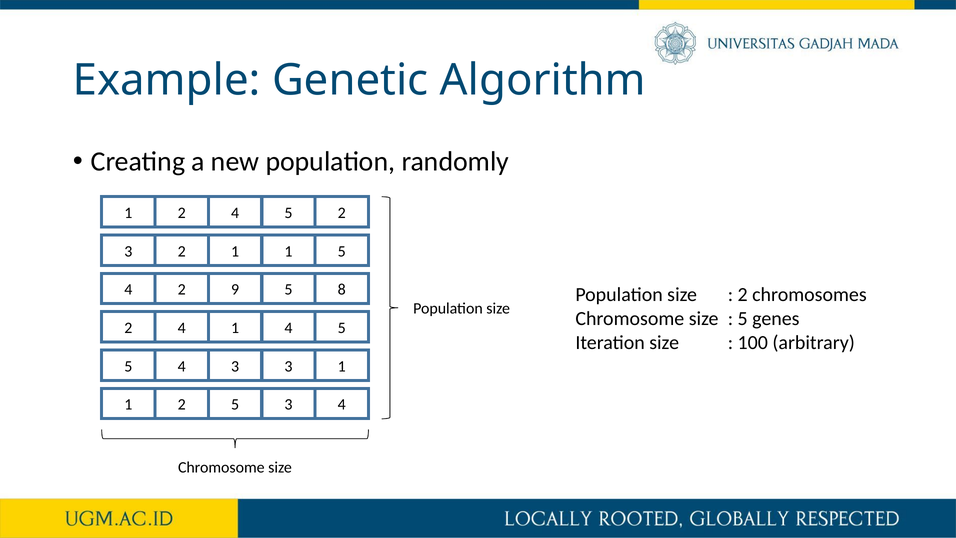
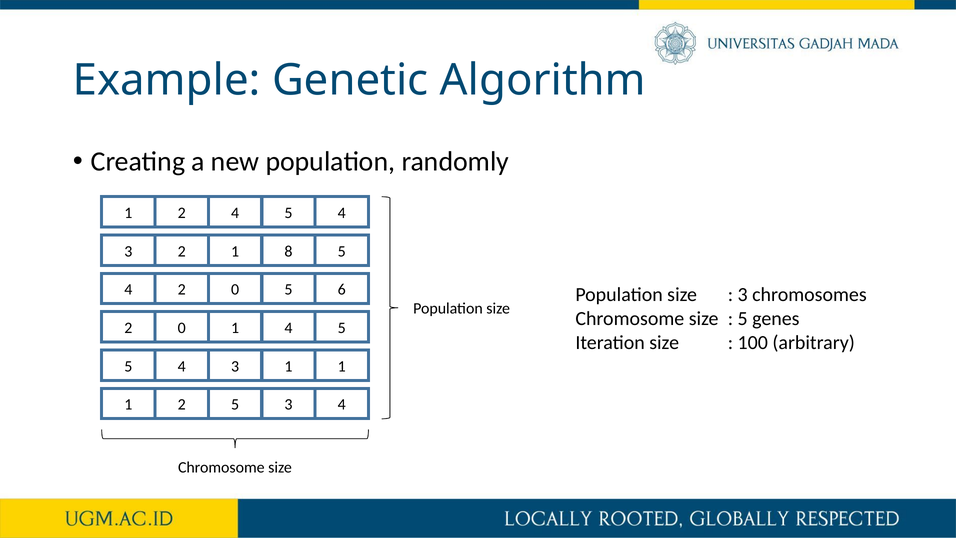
4 5 2: 2 -> 4
2 1 1: 1 -> 8
4 2 9: 9 -> 0
8: 8 -> 6
2 at (743, 294): 2 -> 3
4 at (182, 328): 4 -> 0
3 3: 3 -> 1
